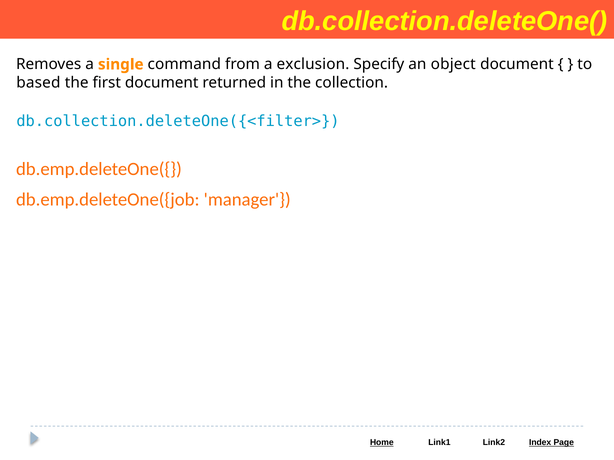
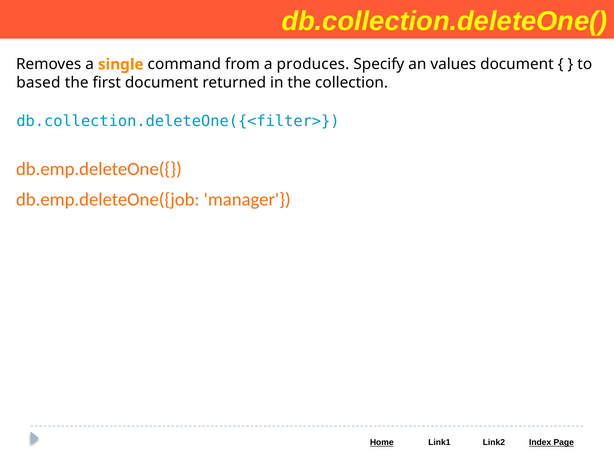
exclusion: exclusion -> produces
object: object -> values
